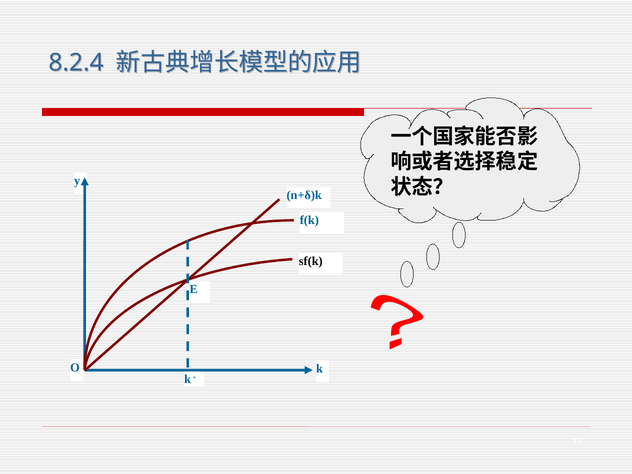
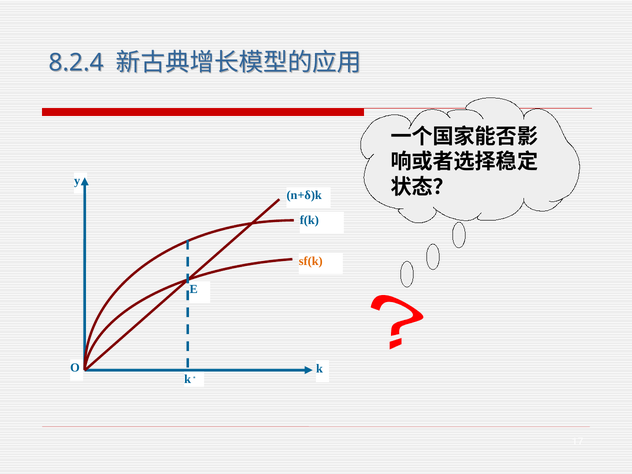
sf(k colour: black -> orange
